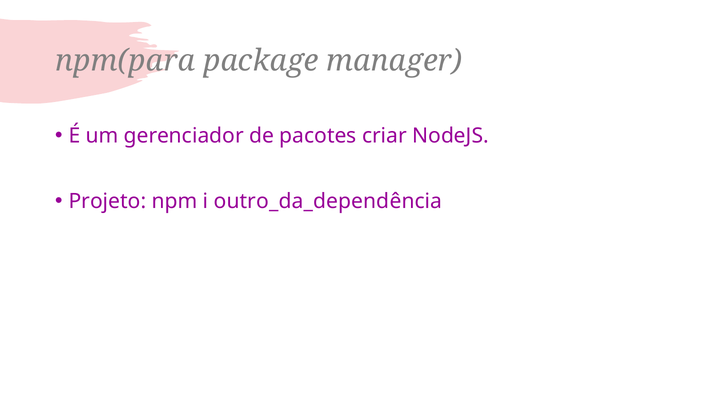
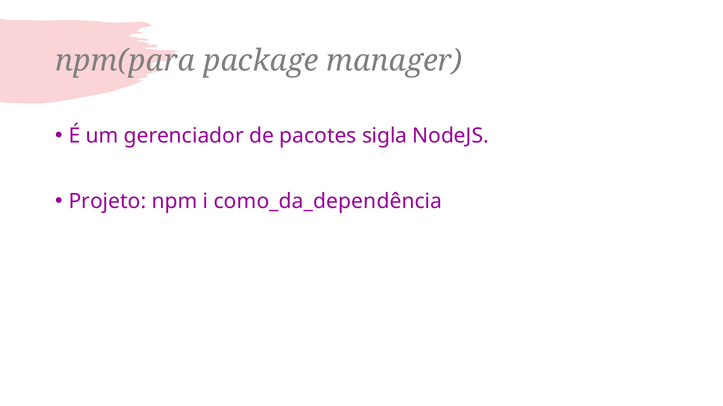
criar: criar -> sigla
outro_da_dependência: outro_da_dependência -> como_da_dependência
